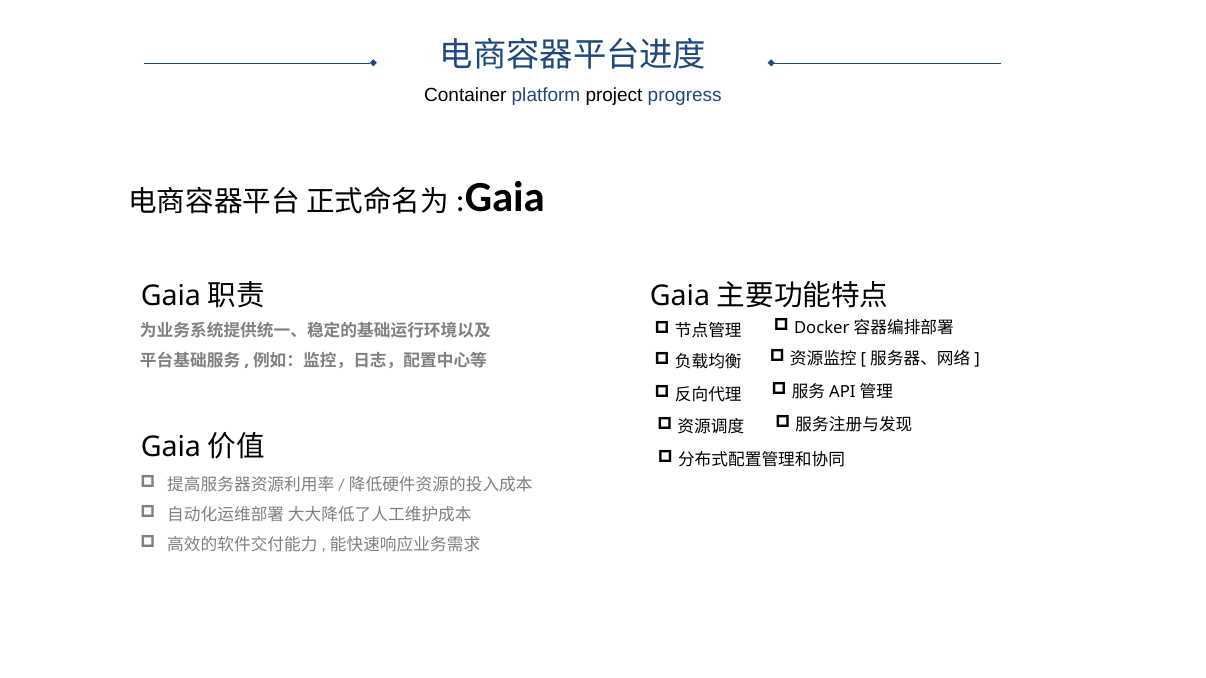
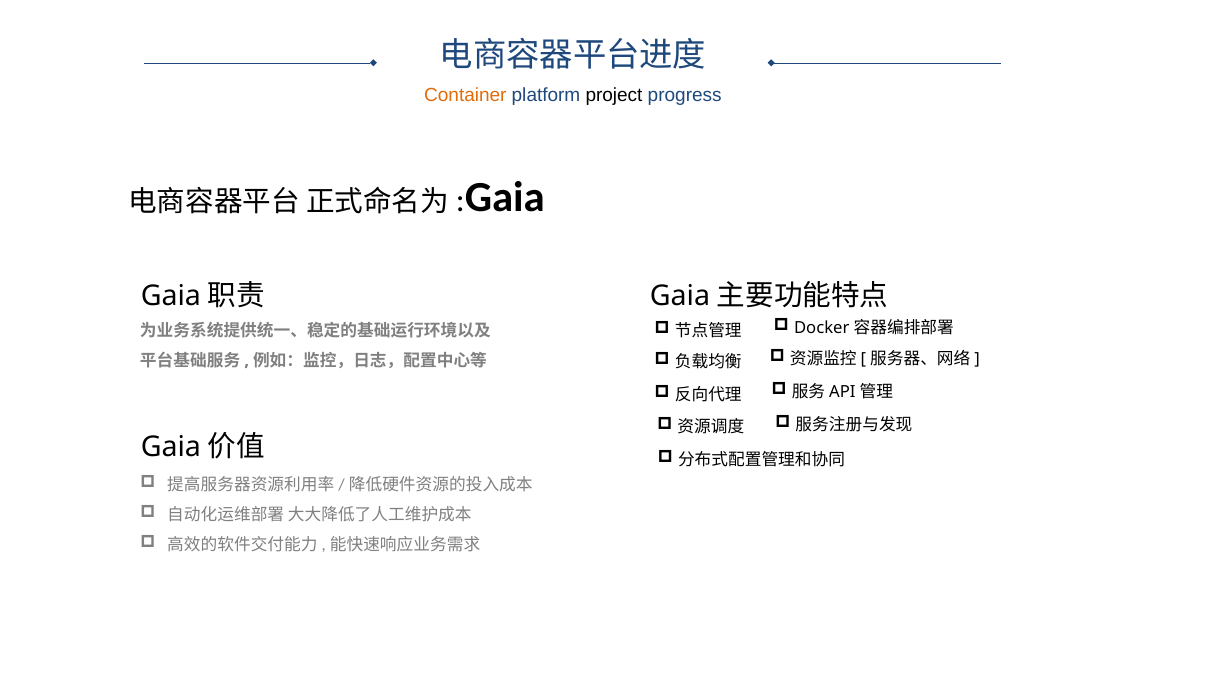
Container colour: black -> orange
